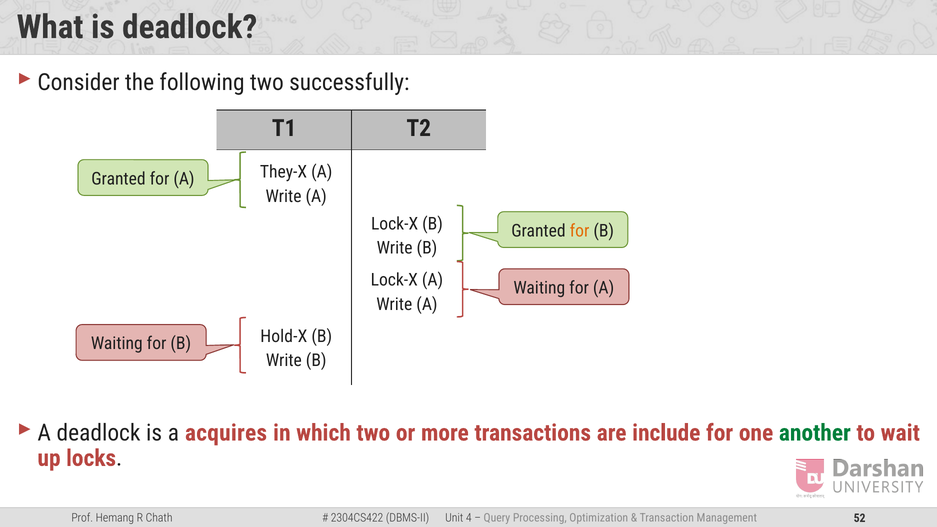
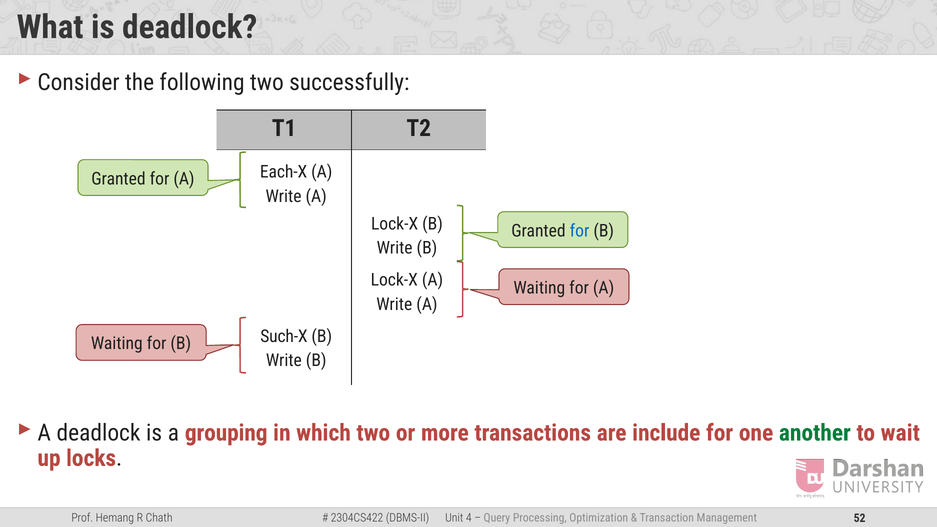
They-X: They-X -> Each-X
for at (580, 231) colour: orange -> blue
Hold-X: Hold-X -> Such-X
acquires: acquires -> grouping
